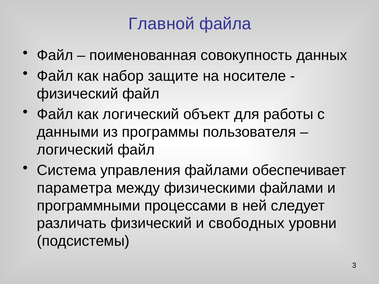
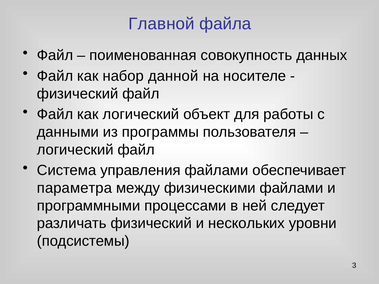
защите: защите -> данной
свободных: свободных -> нескольких
